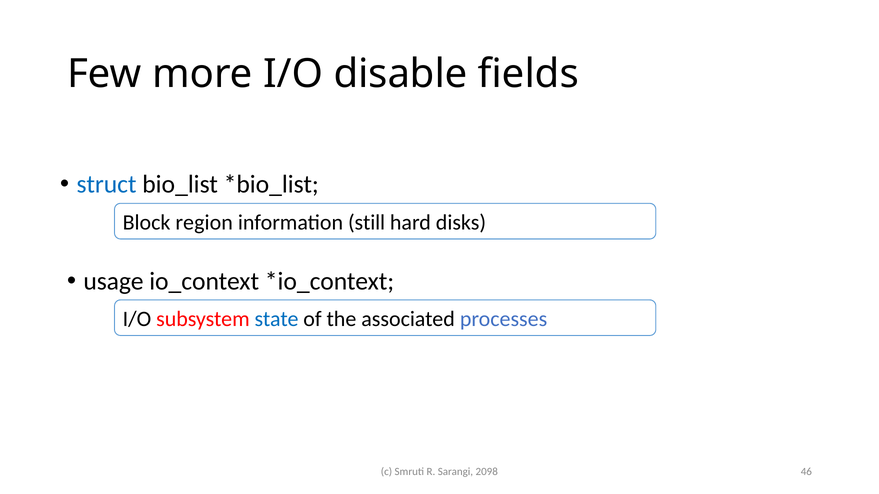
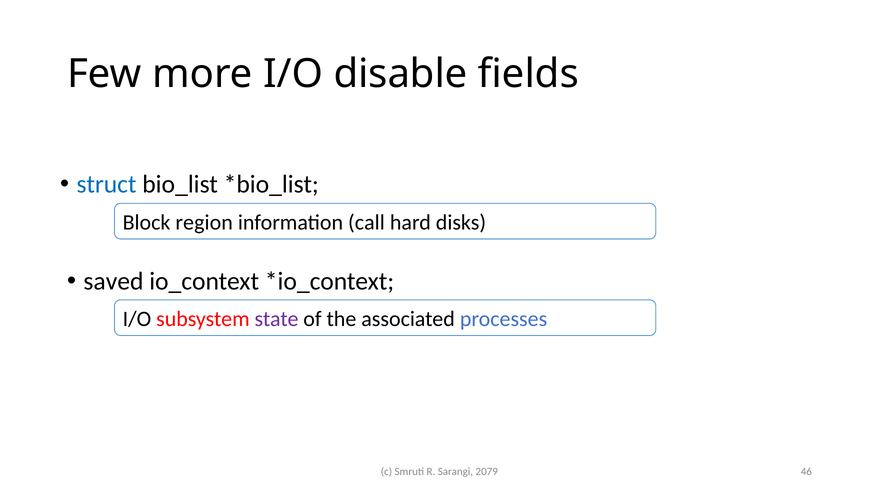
still: still -> call
usage: usage -> saved
state colour: blue -> purple
2098: 2098 -> 2079
